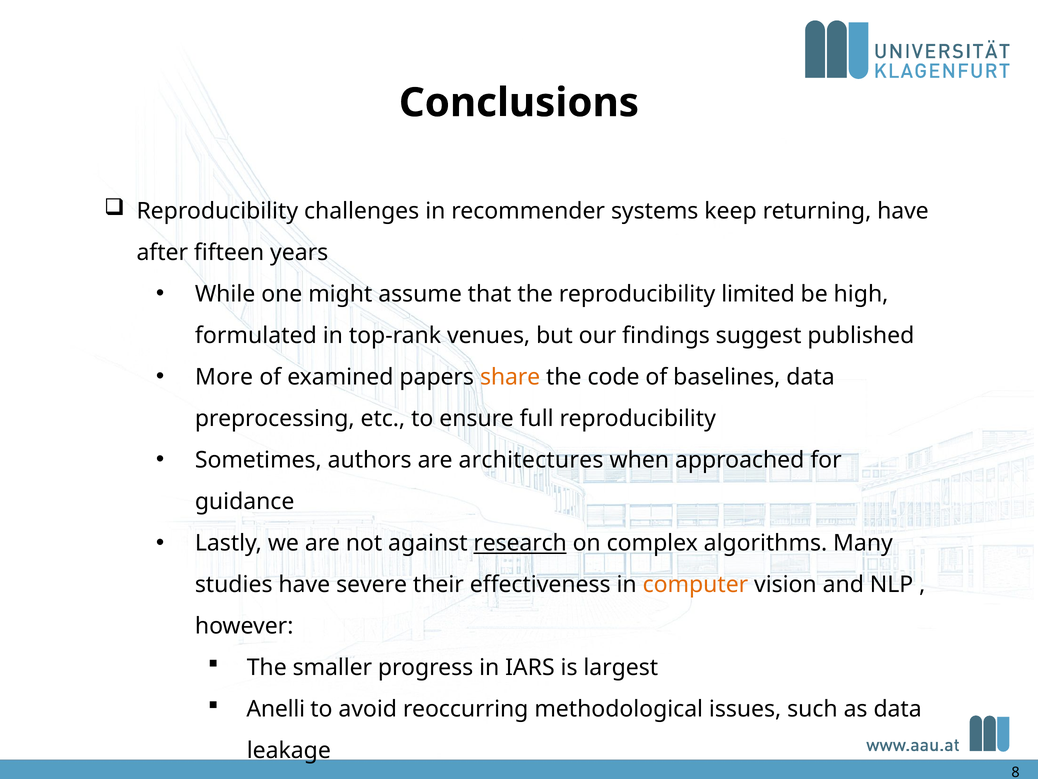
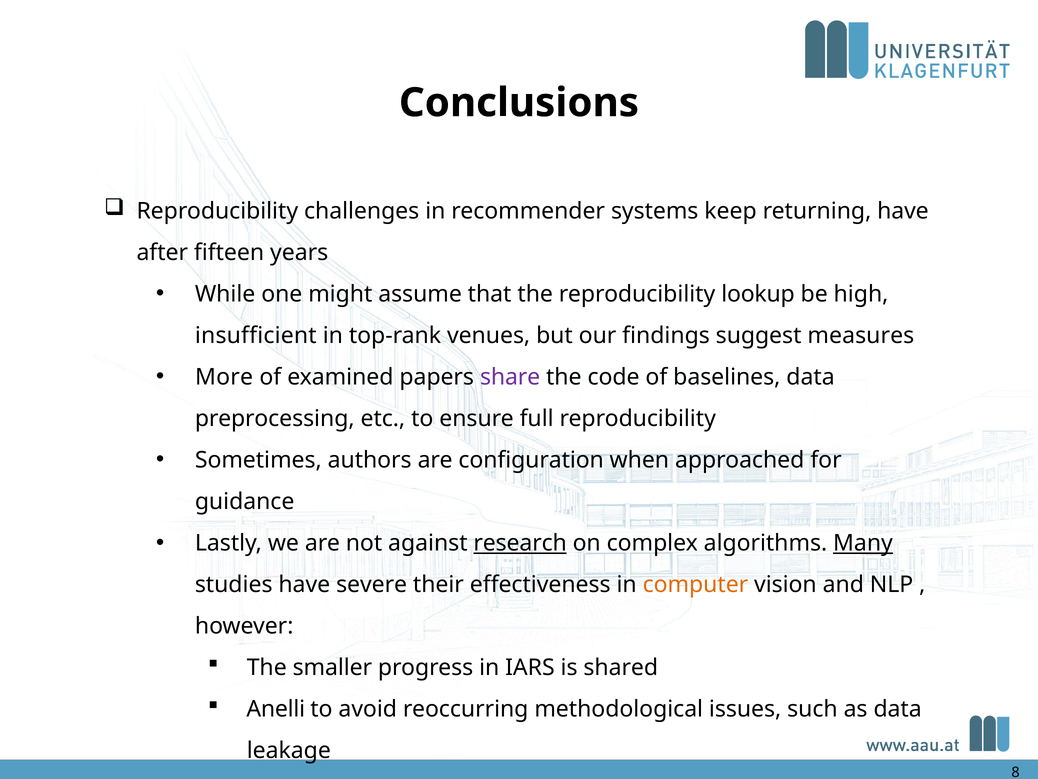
limited: limited -> lookup
formulated: formulated -> insufficient
published: published -> measures
share at (510, 377) colour: orange -> purple
architectures: architectures -> configuration
Many underline: none -> present
largest: largest -> shared
